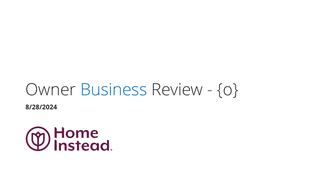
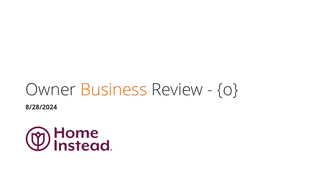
Business colour: blue -> orange
